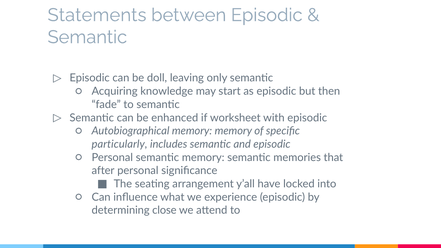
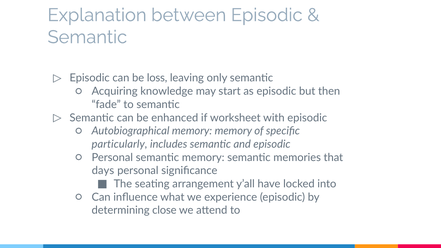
Statements: Statements -> Explanation
doll: doll -> loss
after: after -> days
